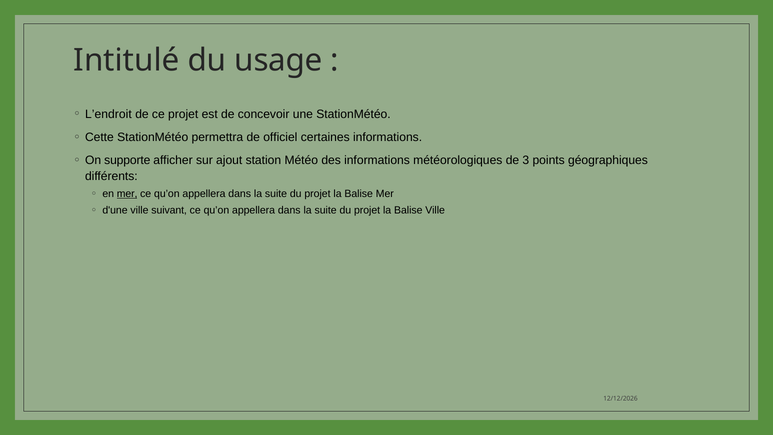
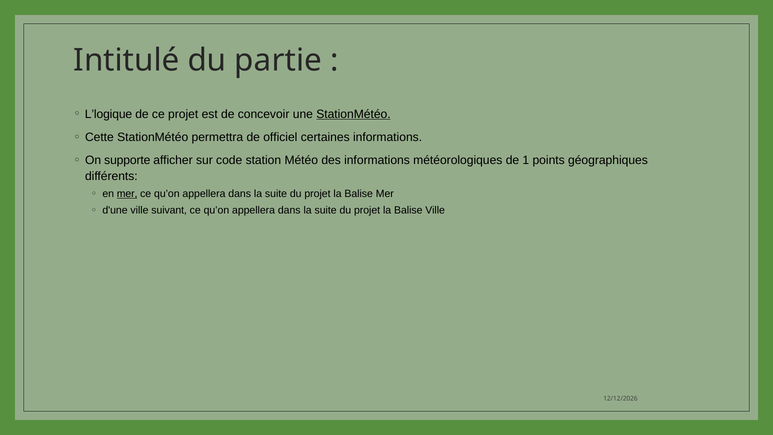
usage: usage -> partie
L’endroit: L’endroit -> L’logique
StationMétéo at (353, 114) underline: none -> present
ajout: ajout -> code
3: 3 -> 1
